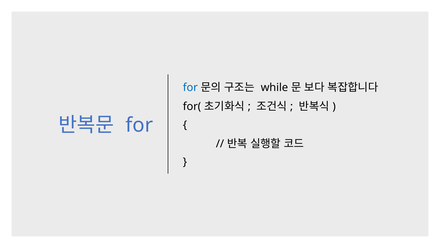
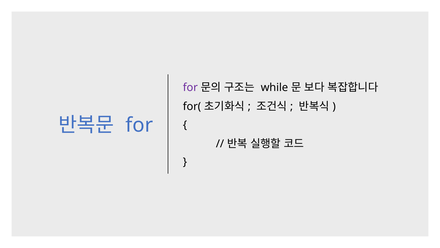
for at (190, 87) colour: blue -> purple
